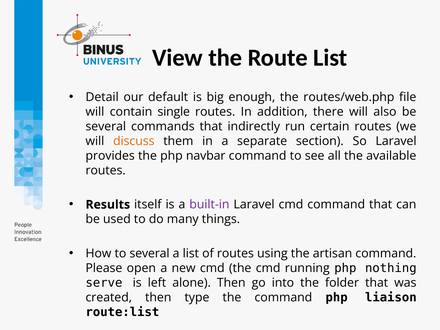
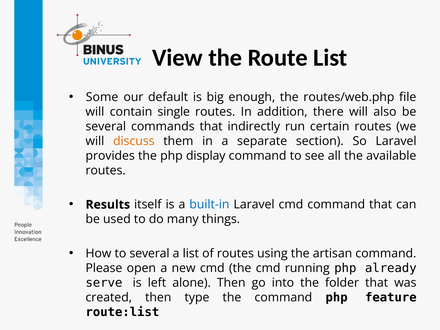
Detail: Detail -> Some
navbar: navbar -> display
built-in colour: purple -> blue
nothing: nothing -> already
liaison: liaison -> feature
